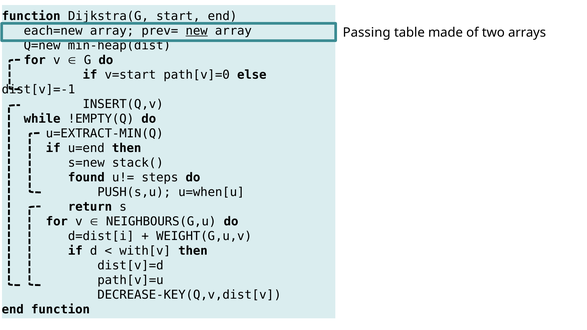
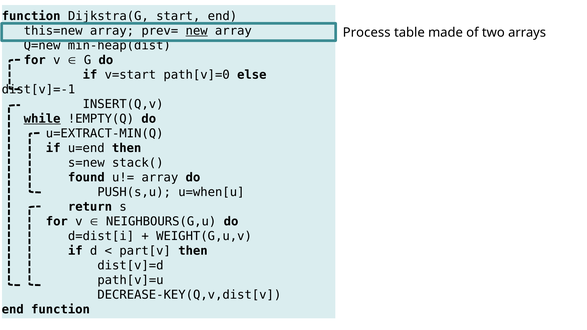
each=new: each=new -> this=new
Passing: Passing -> Process
while underline: none -> present
u!= steps: steps -> array
with[v: with[v -> part[v
